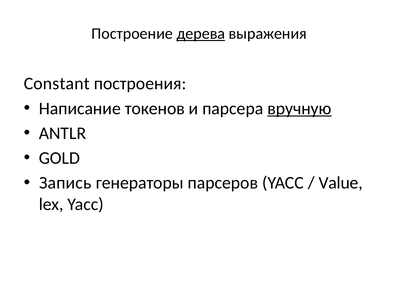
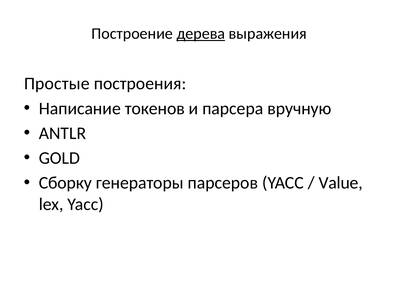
Constant: Constant -> Простые
вручную underline: present -> none
Запись: Запись -> Сборку
